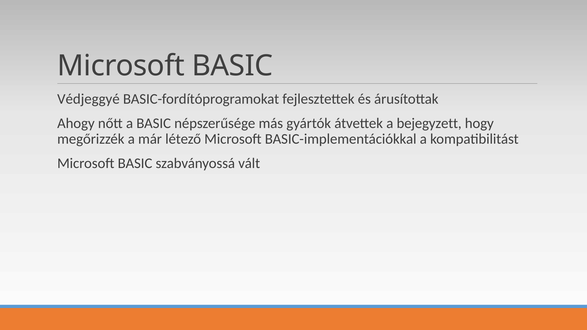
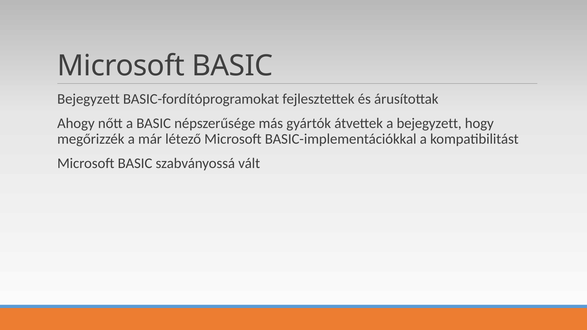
Védjeggyé at (88, 99): Védjeggyé -> Bejegyzett
